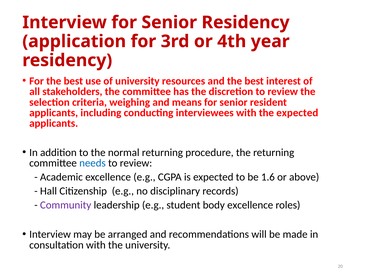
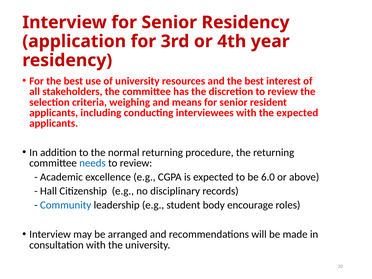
1.6: 1.6 -> 6.0
Community colour: purple -> blue
body excellence: excellence -> encourage
